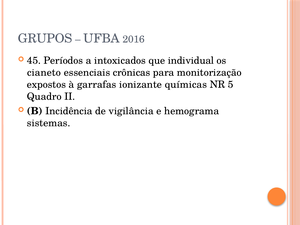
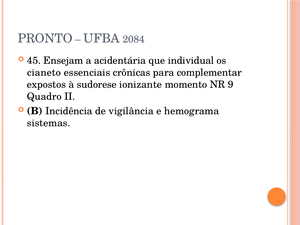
GRUPOS: GRUPOS -> PRONTO
2016: 2016 -> 2084
Períodos: Períodos -> Ensejam
intoxicados: intoxicados -> acidentária
monitorização: monitorização -> complementar
garrafas: garrafas -> sudorese
químicas: químicas -> momento
5: 5 -> 9
